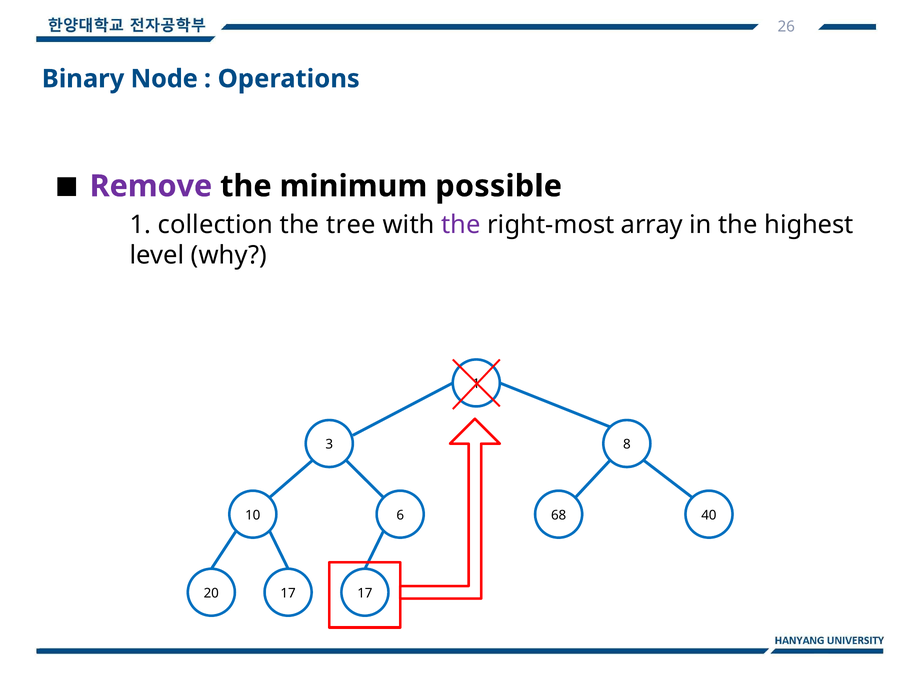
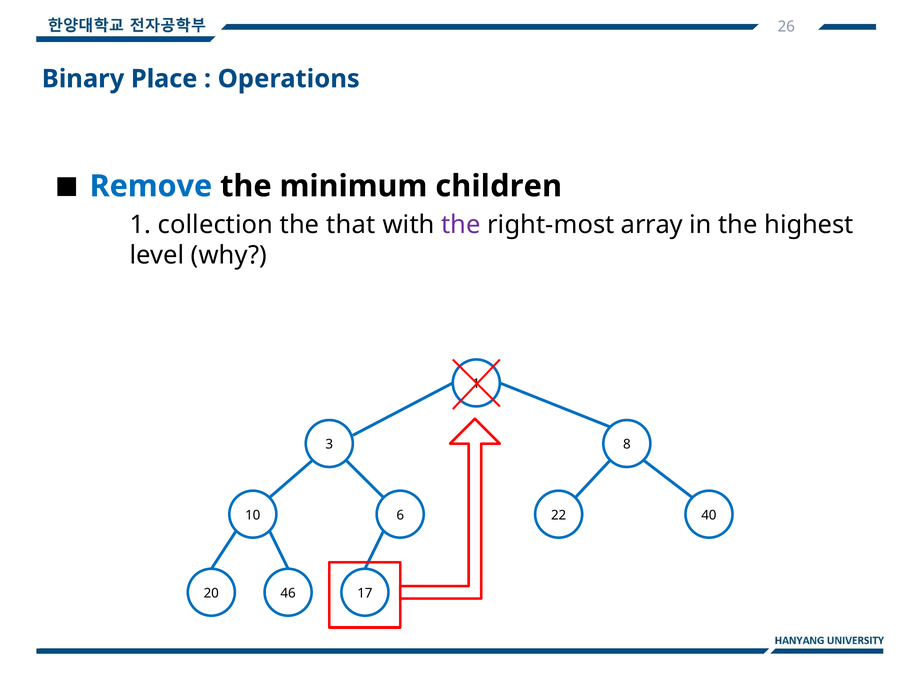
Node: Node -> Place
Remove colour: purple -> blue
possible: possible -> children
tree: tree -> that
68: 68 -> 22
20 17: 17 -> 46
